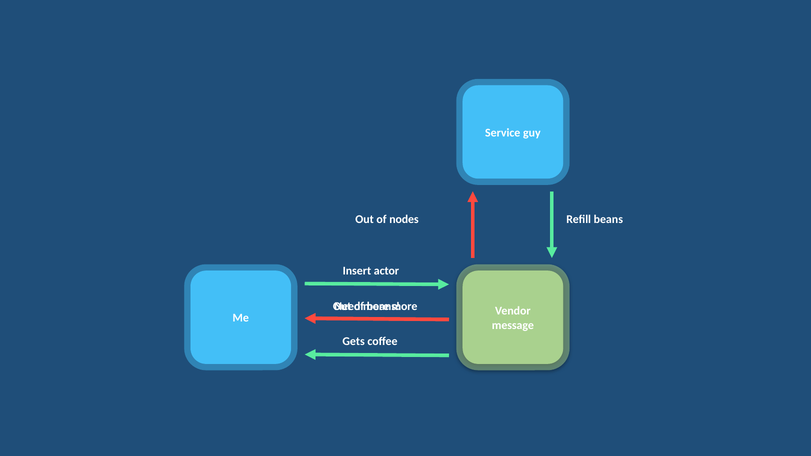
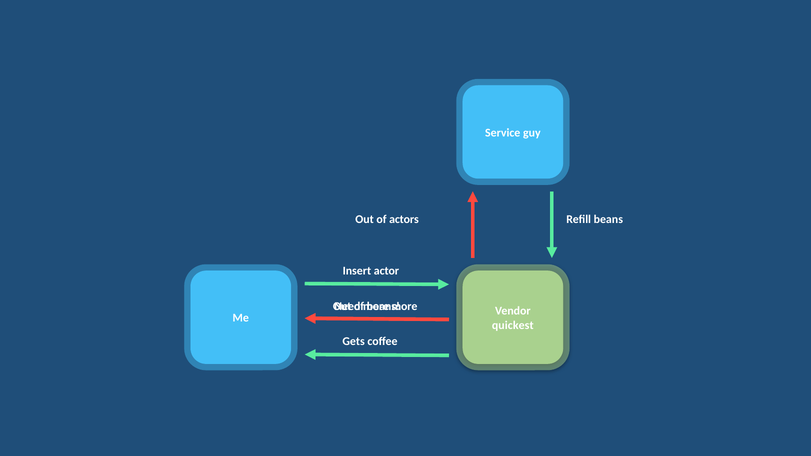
nodes: nodes -> actors
message: message -> quickest
